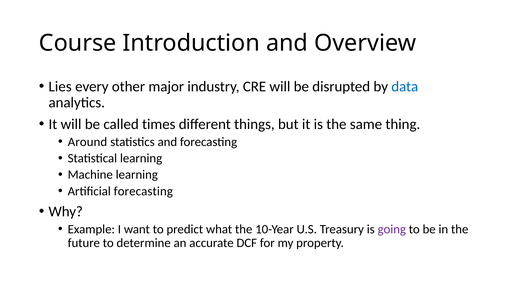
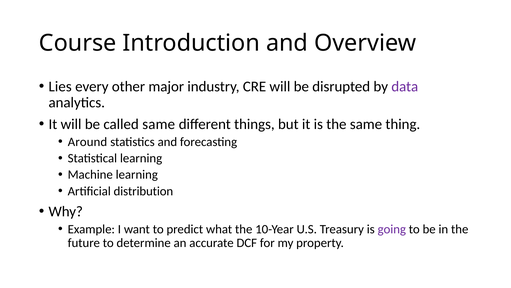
data colour: blue -> purple
called times: times -> same
Artificial forecasting: forecasting -> distribution
